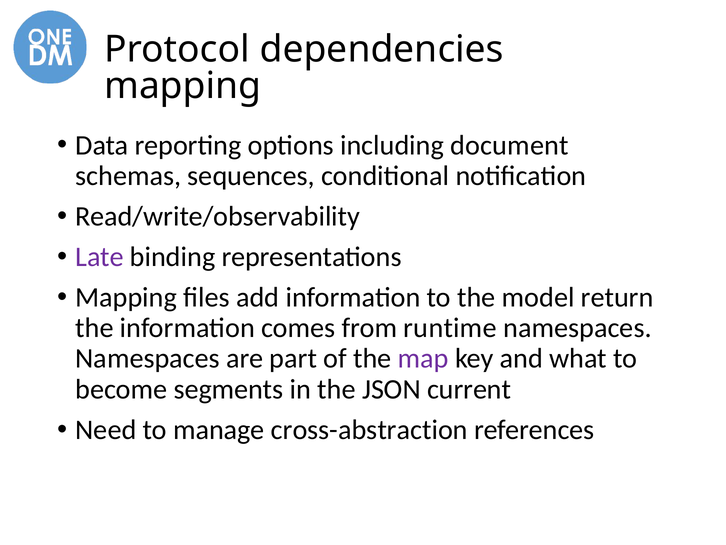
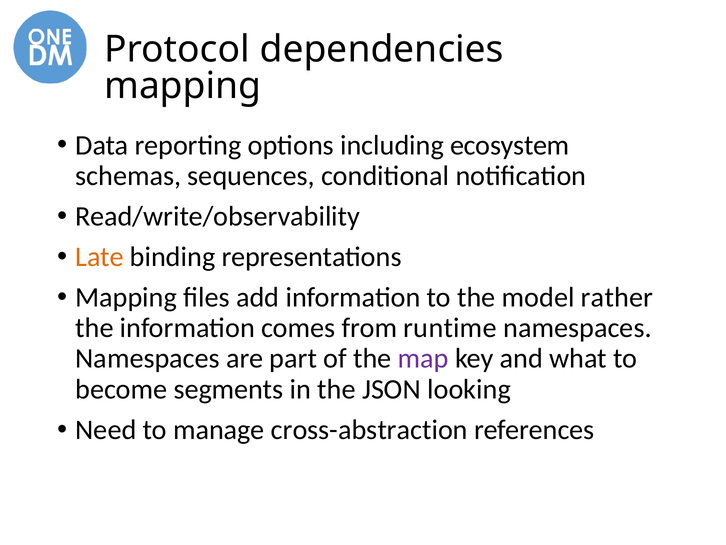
document: document -> ecosystem
Late colour: purple -> orange
return: return -> rather
current: current -> looking
